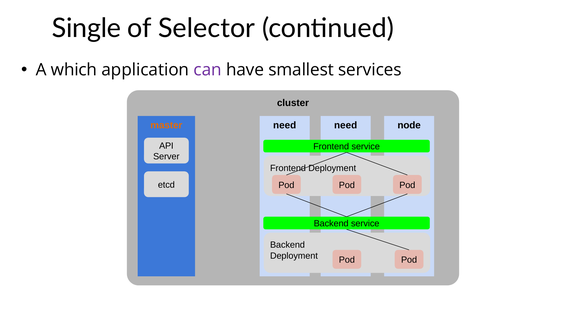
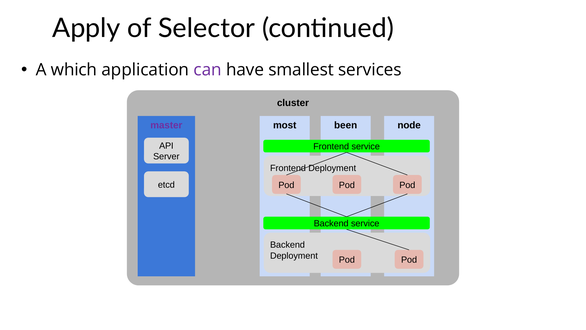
Single: Single -> Apply
master colour: orange -> purple
need at (285, 125): need -> most
need at (346, 125): need -> been
